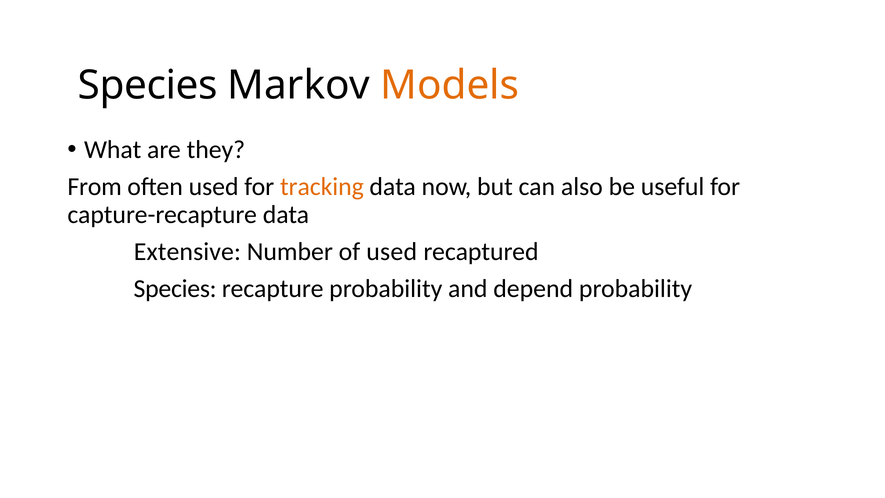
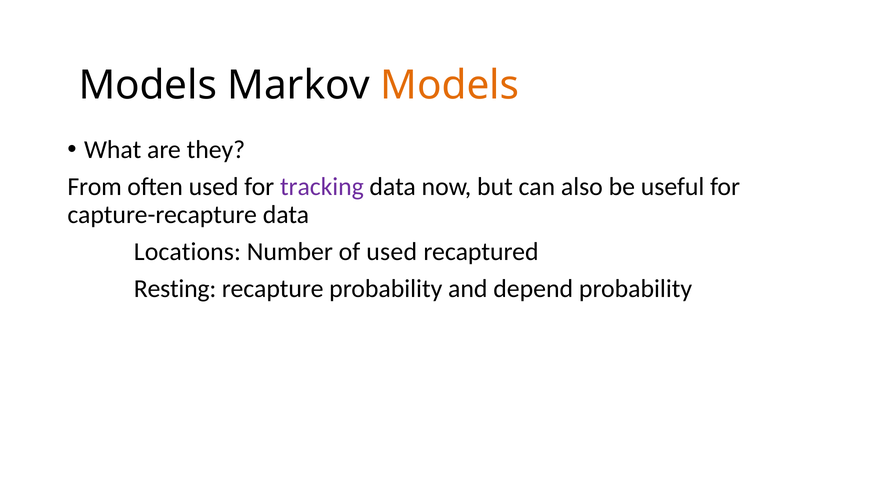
Species at (148, 85): Species -> Models
tracking colour: orange -> purple
Extensive: Extensive -> Locations
Species at (175, 289): Species -> Resting
